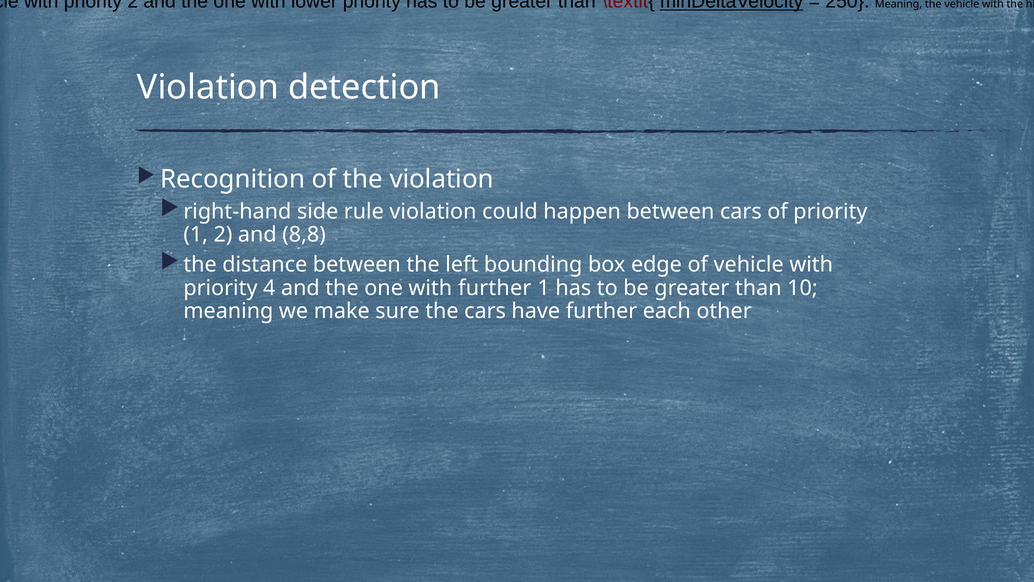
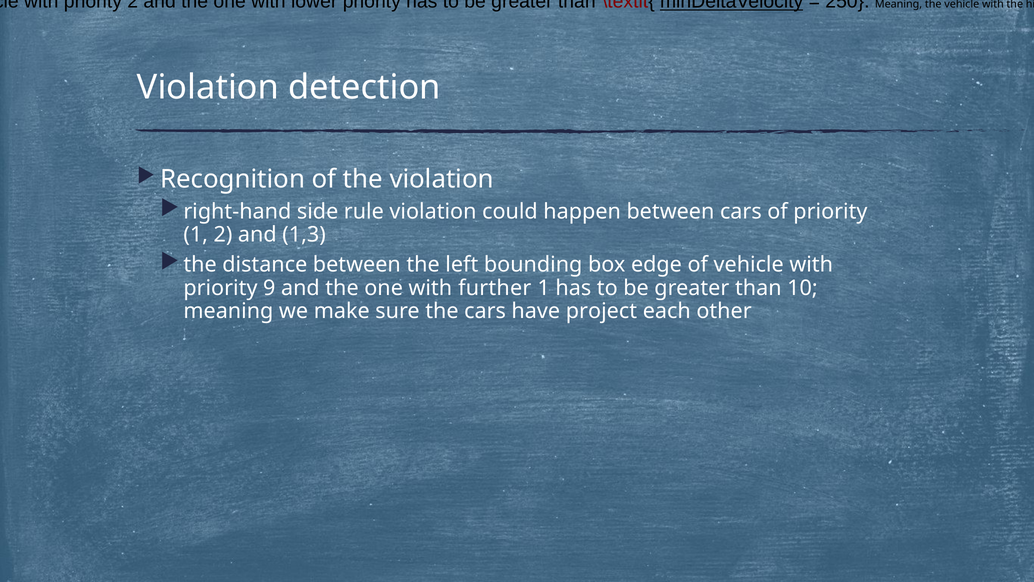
8,8: 8,8 -> 1,3
4: 4 -> 9
have further: further -> project
